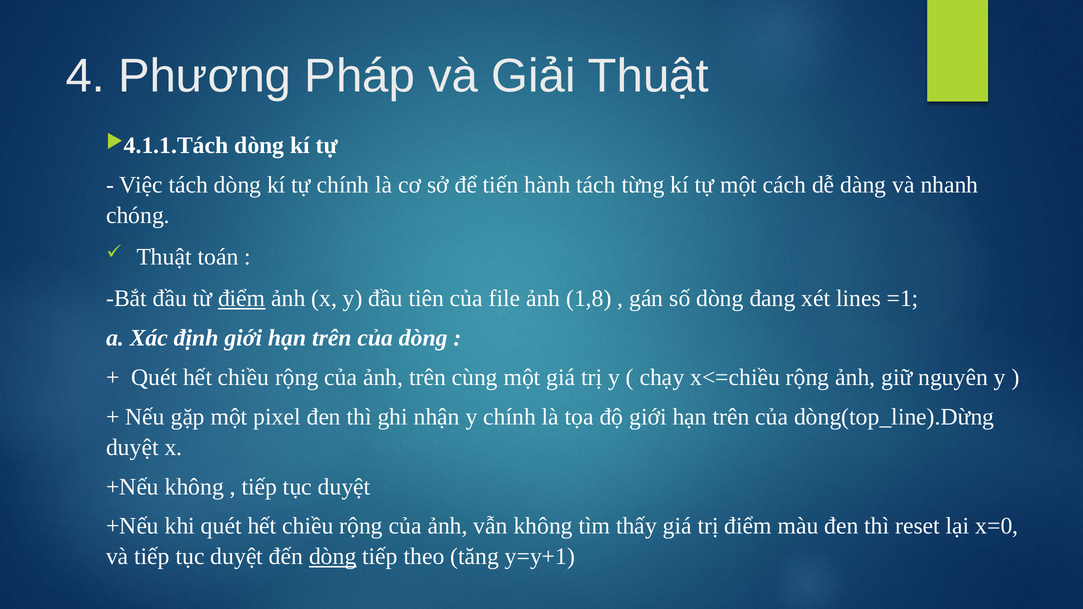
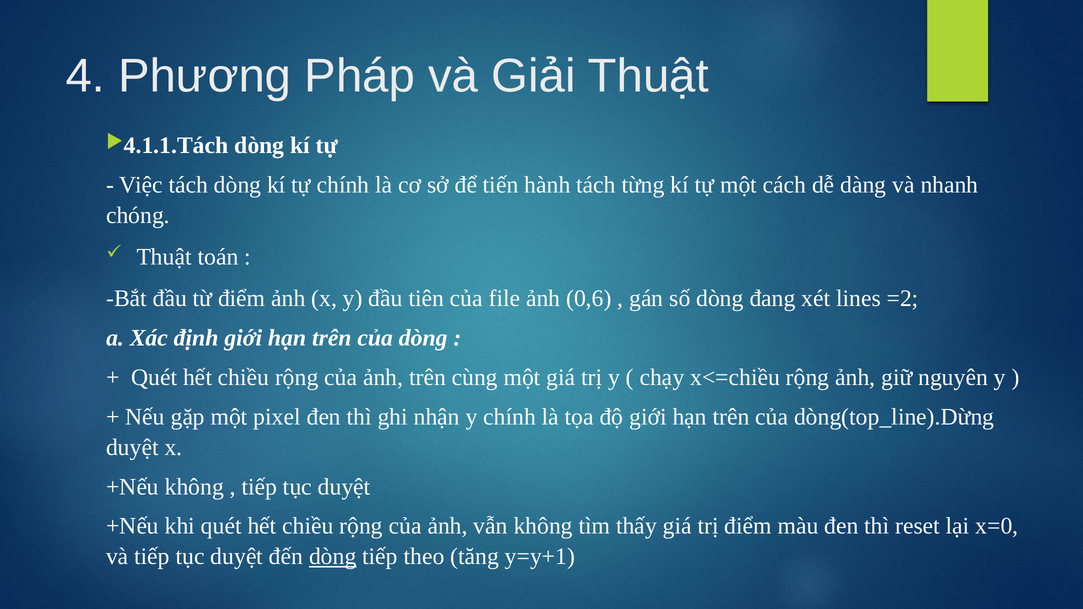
điểm at (242, 299) underline: present -> none
1,8: 1,8 -> 0,6
=1: =1 -> =2
